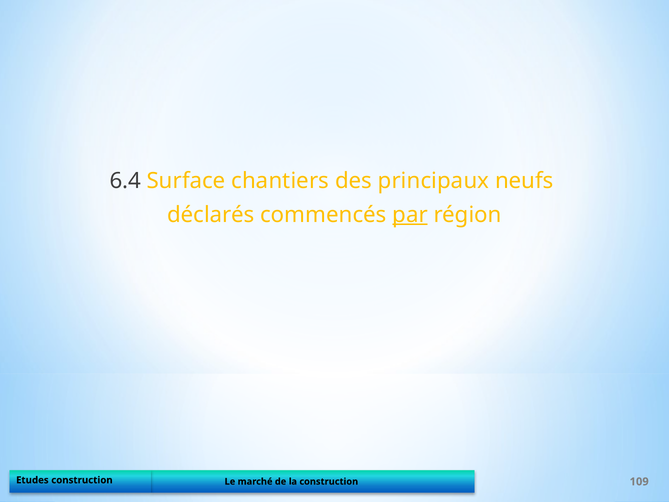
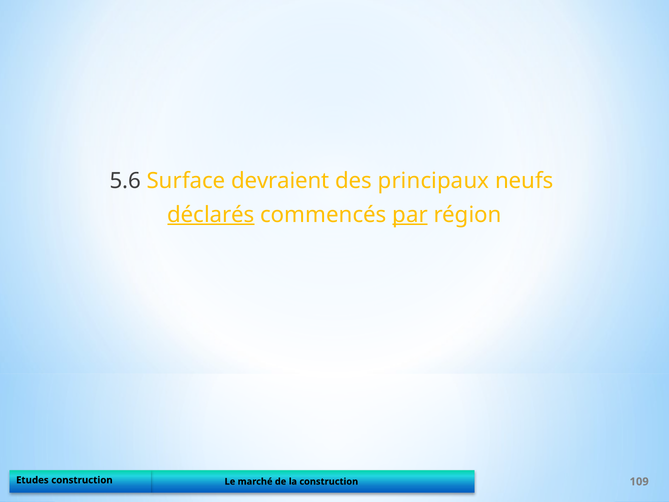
6.4: 6.4 -> 5.6
chantiers: chantiers -> devraient
déclarés underline: none -> present
